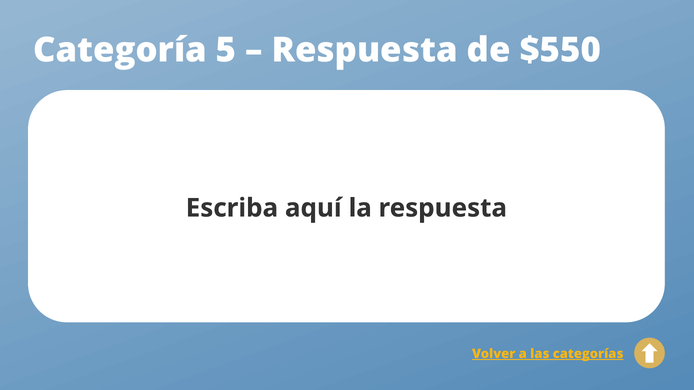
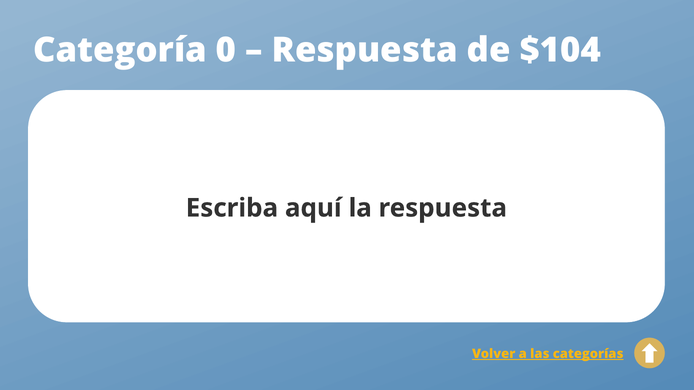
5: 5 -> 0
$550: $550 -> $104
